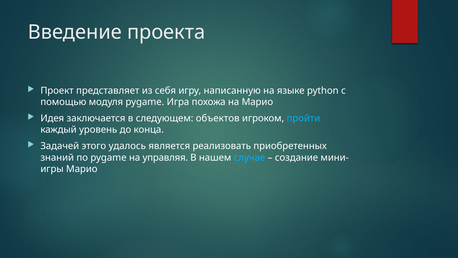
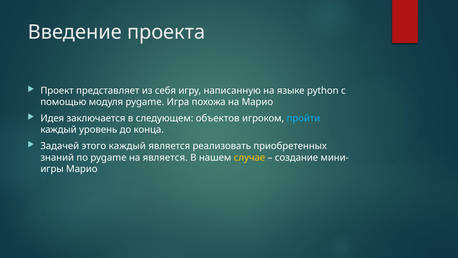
этого удалось: удалось -> каждый
на управляя: управляя -> является
случае colour: light blue -> yellow
